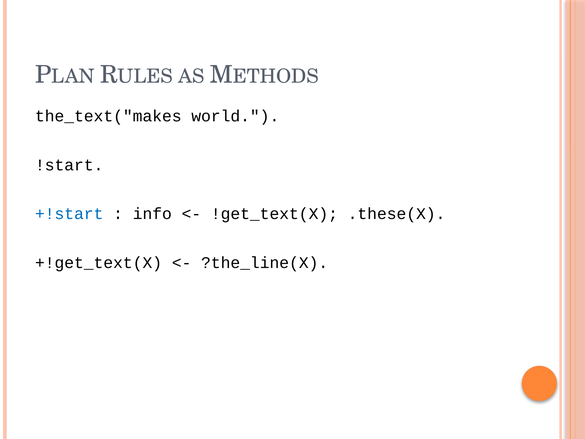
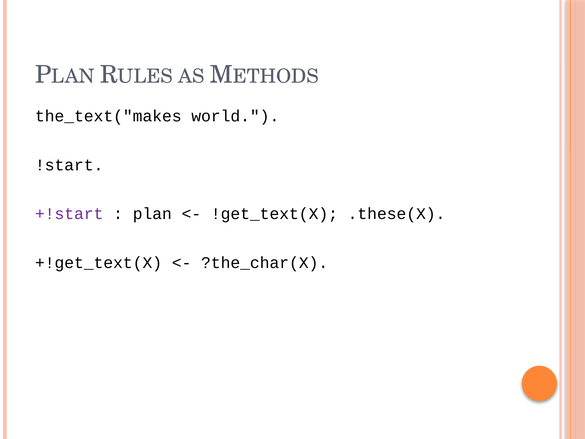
+!start colour: blue -> purple
info: info -> plan
?the_line(X: ?the_line(X -> ?the_char(X
